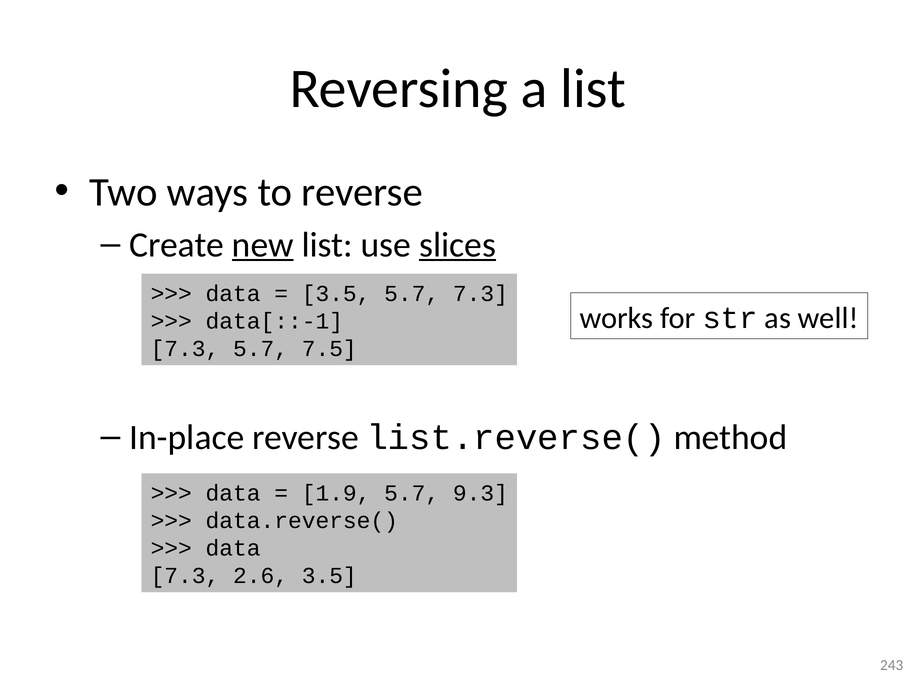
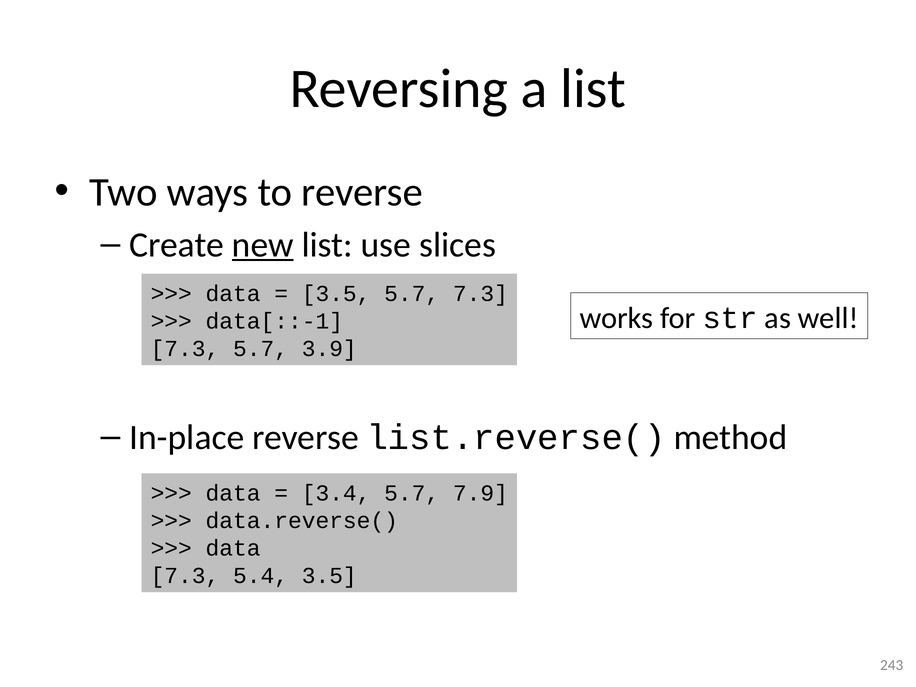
slices underline: present -> none
7.5: 7.5 -> 3.9
1.9: 1.9 -> 3.4
9.3: 9.3 -> 7.9
2.6: 2.6 -> 5.4
